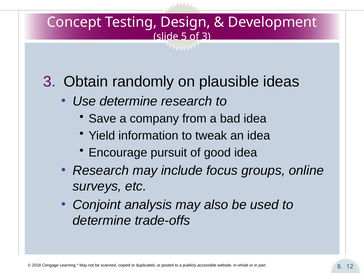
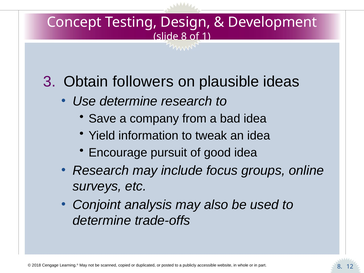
slide 5: 5 -> 8
of 3: 3 -> 1
randomly: randomly -> followers
